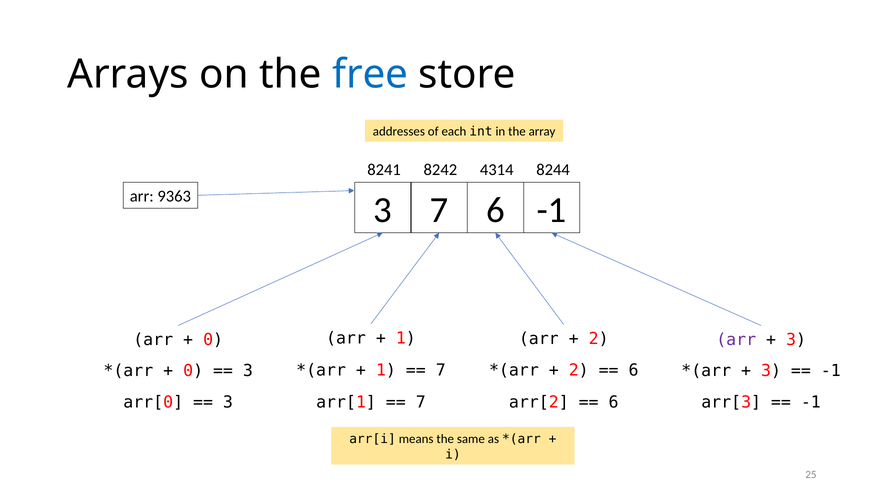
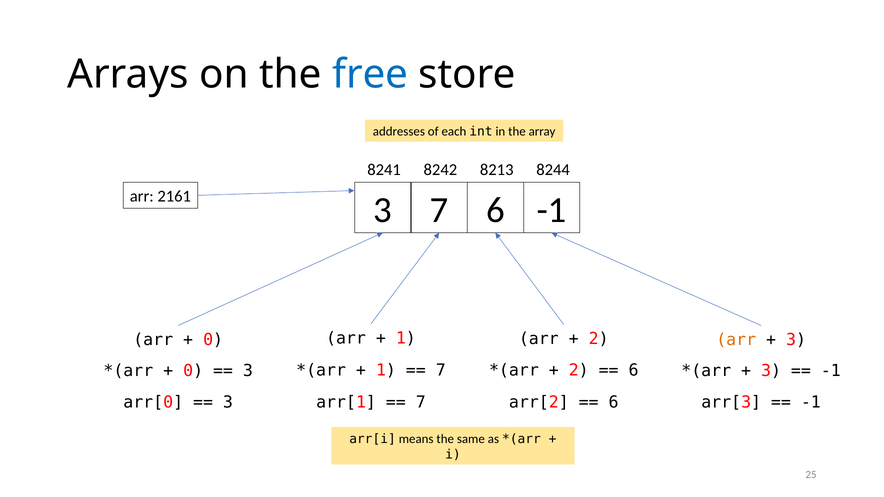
4314: 4314 -> 8213
9363: 9363 -> 2161
arr at (736, 340) colour: purple -> orange
